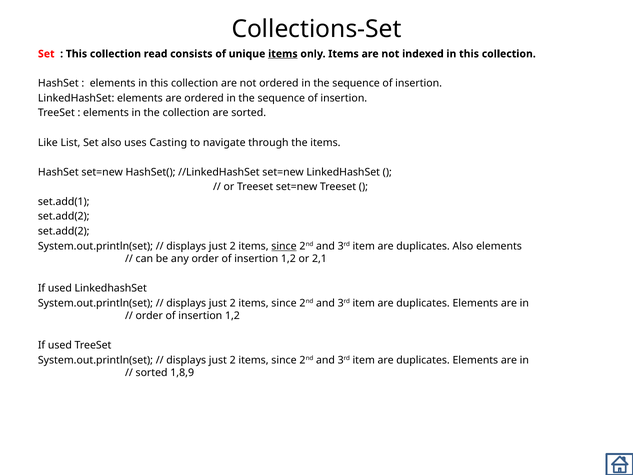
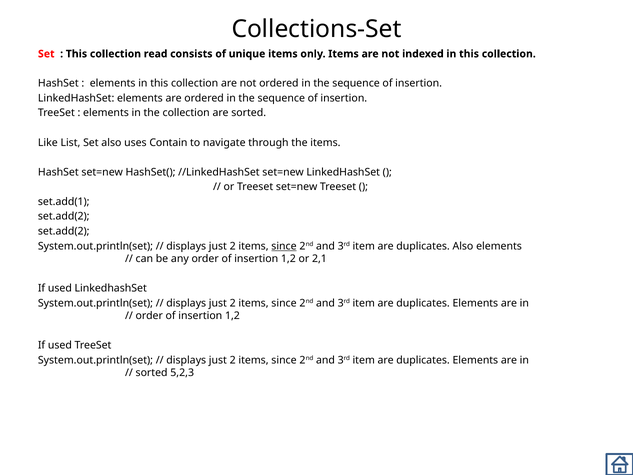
items at (283, 54) underline: present -> none
Casting: Casting -> Contain
1,8,9: 1,8,9 -> 5,2,3
